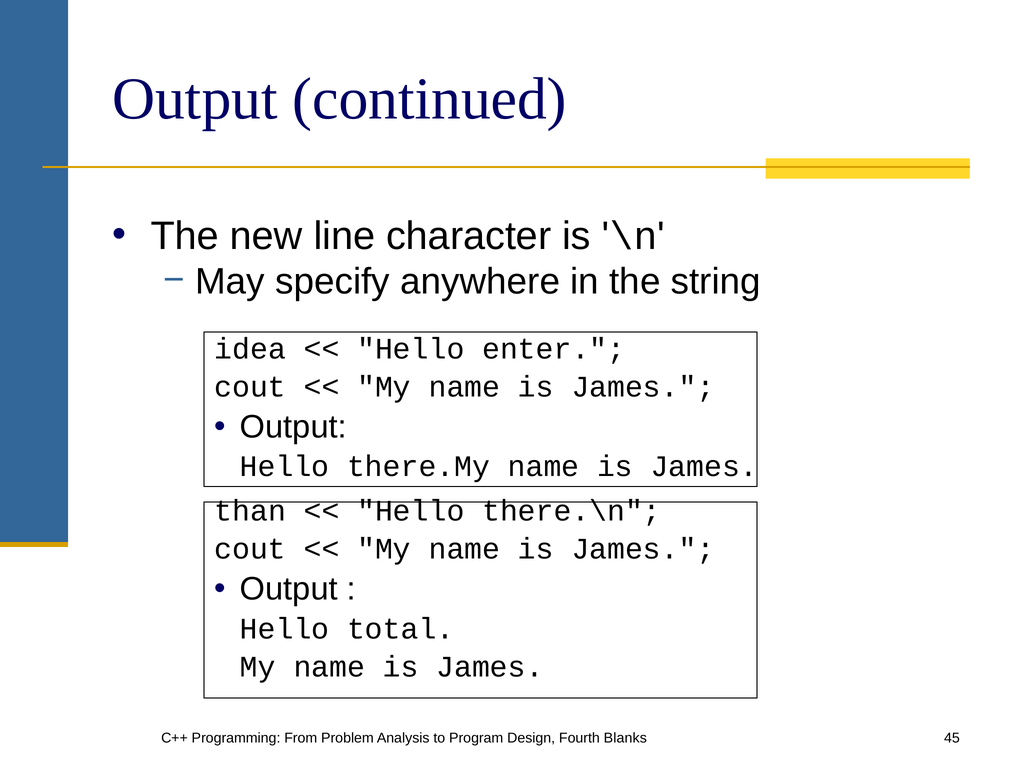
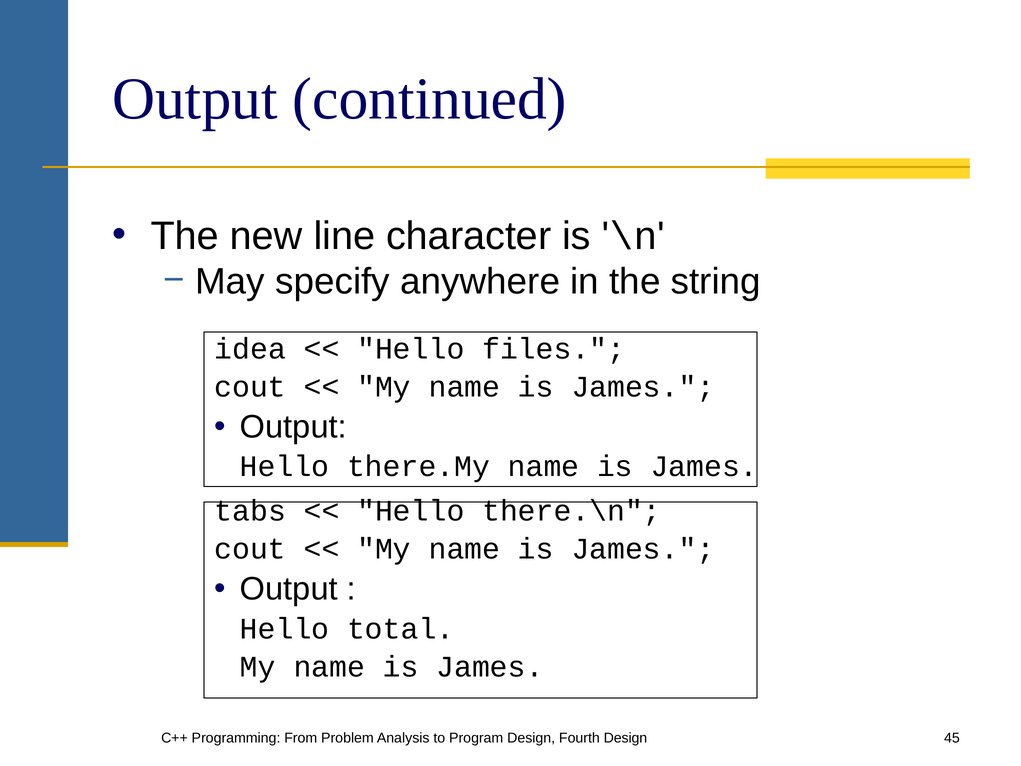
enter: enter -> files
than: than -> tabs
Fourth Blanks: Blanks -> Design
